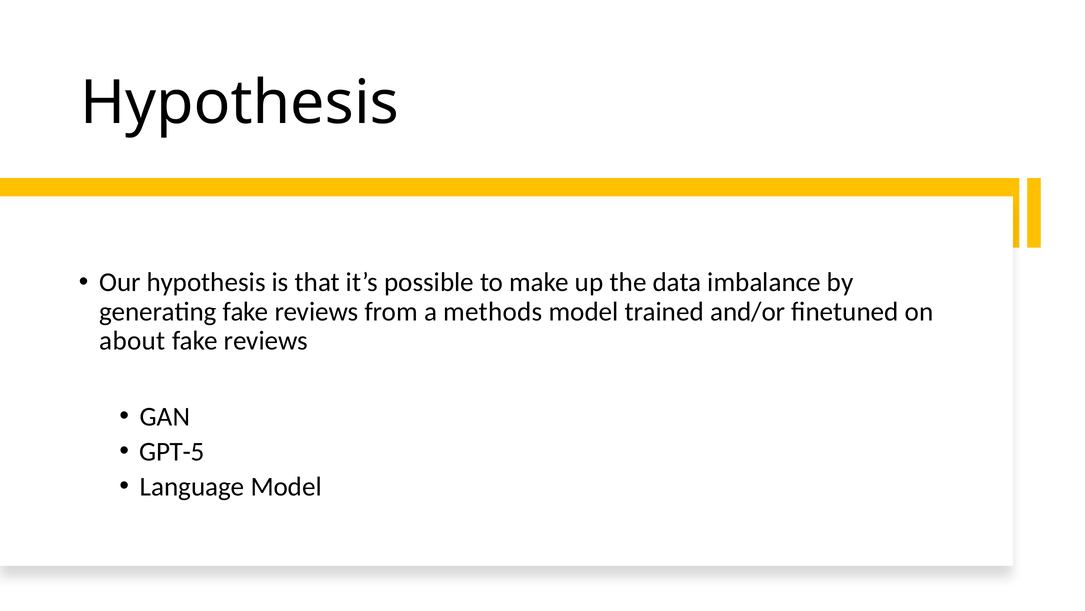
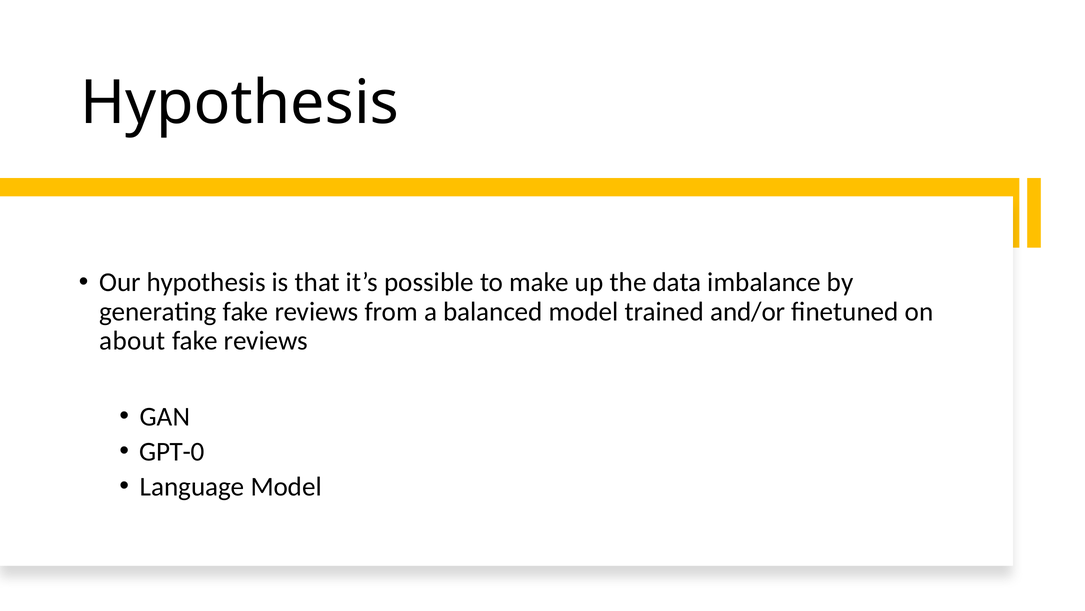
methods: methods -> balanced
GPT-5: GPT-5 -> GPT-0
